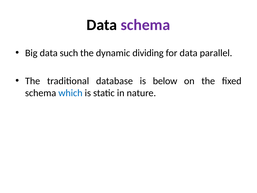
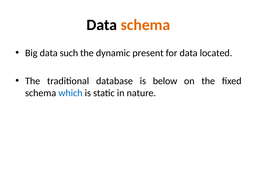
schema at (145, 25) colour: purple -> orange
dividing: dividing -> present
parallel: parallel -> located
